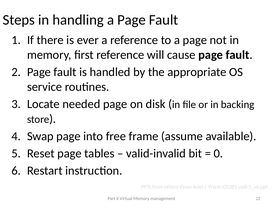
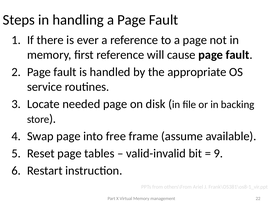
0: 0 -> 9
